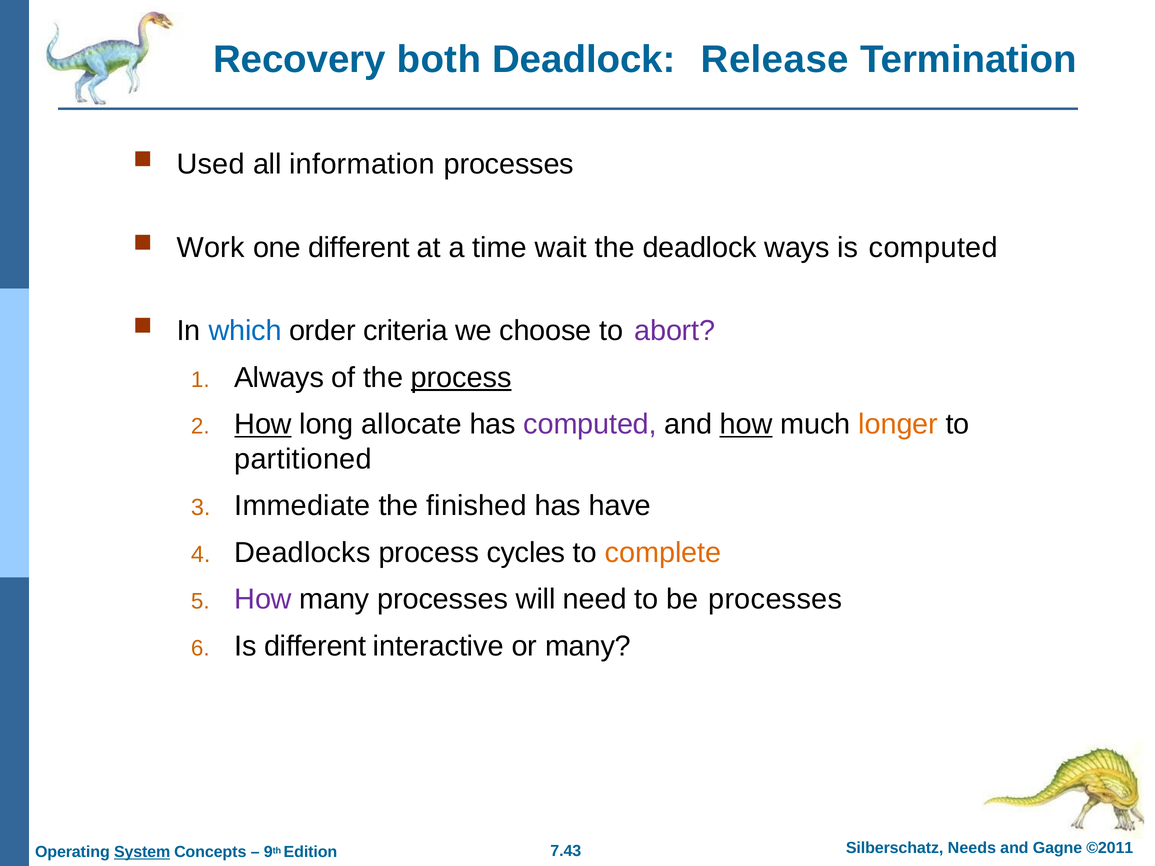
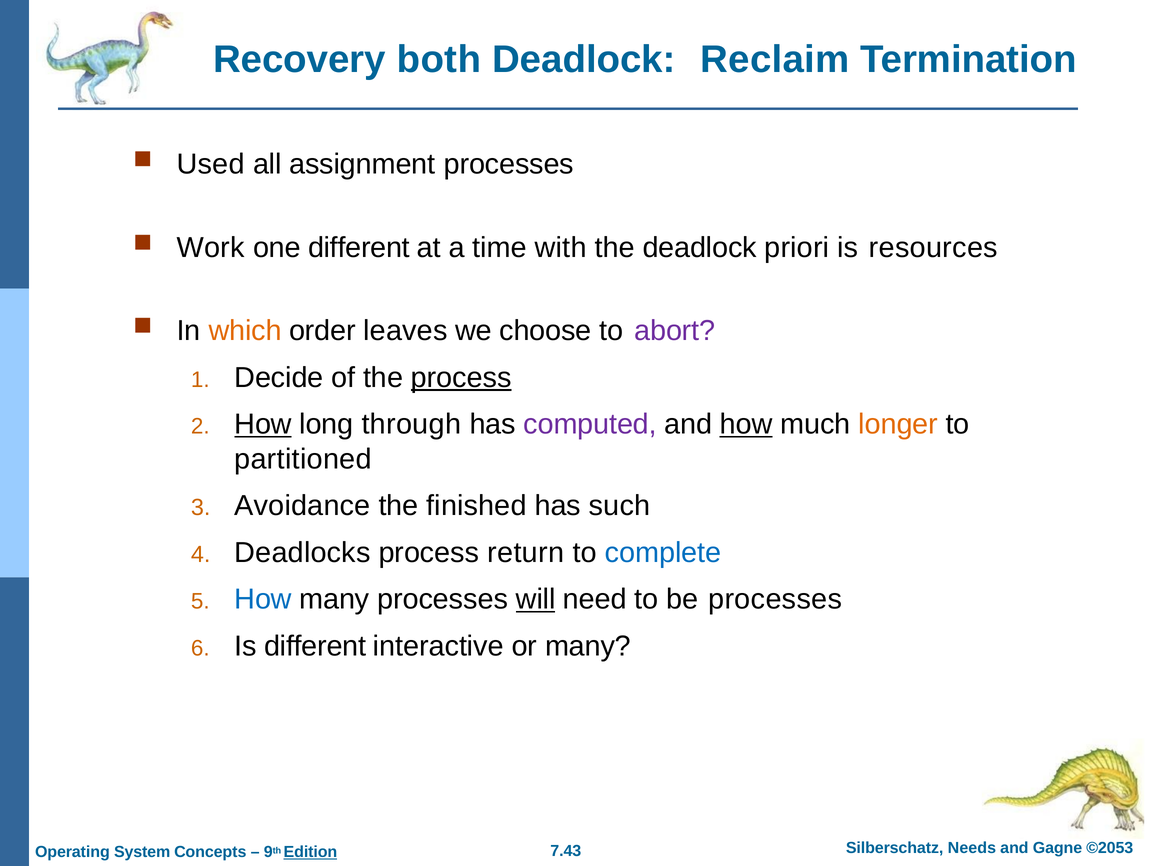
Release: Release -> Reclaim
information: information -> assignment
wait: wait -> with
ways: ways -> priori
is computed: computed -> resources
which colour: blue -> orange
criteria: criteria -> leaves
Always: Always -> Decide
allocate: allocate -> through
Immediate: Immediate -> Avoidance
have: have -> such
cycles: cycles -> return
complete colour: orange -> blue
How at (263, 599) colour: purple -> blue
will underline: none -> present
©2011: ©2011 -> ©2053
System underline: present -> none
Edition underline: none -> present
